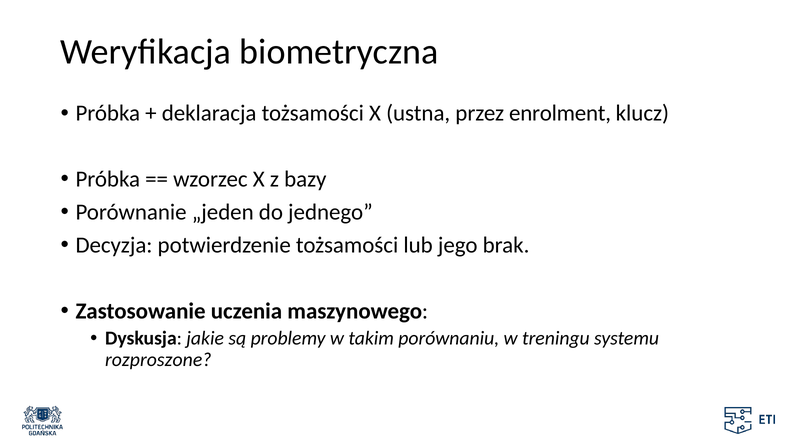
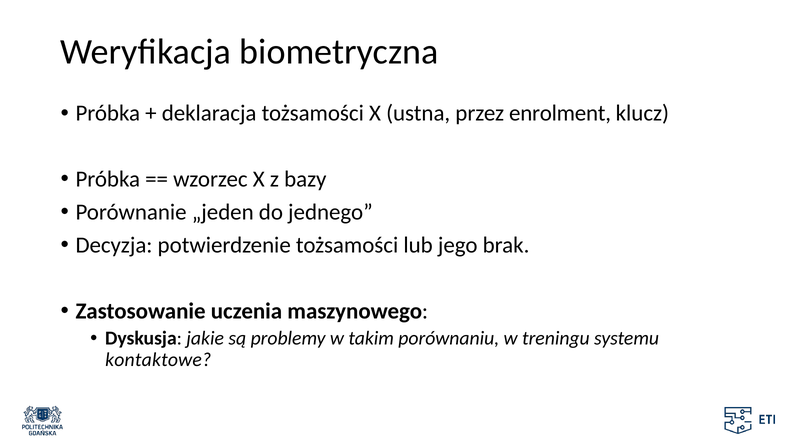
rozproszone: rozproszone -> kontaktowe
